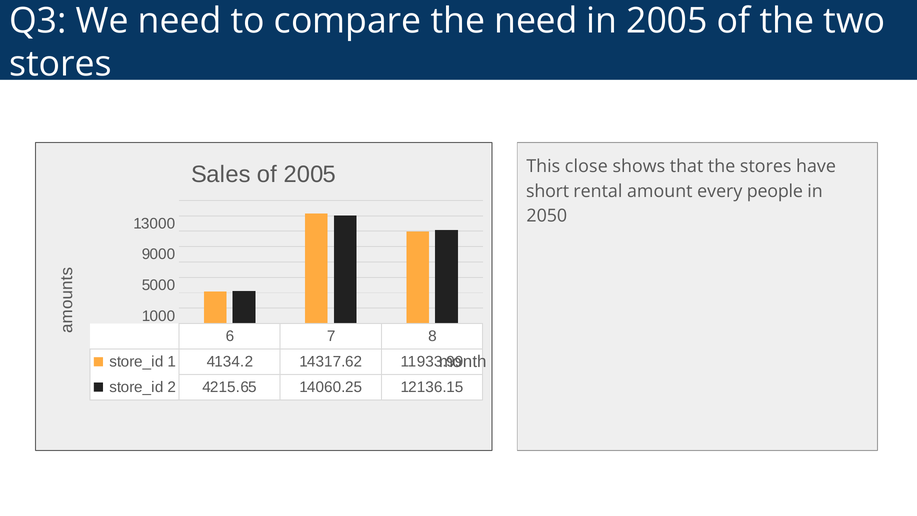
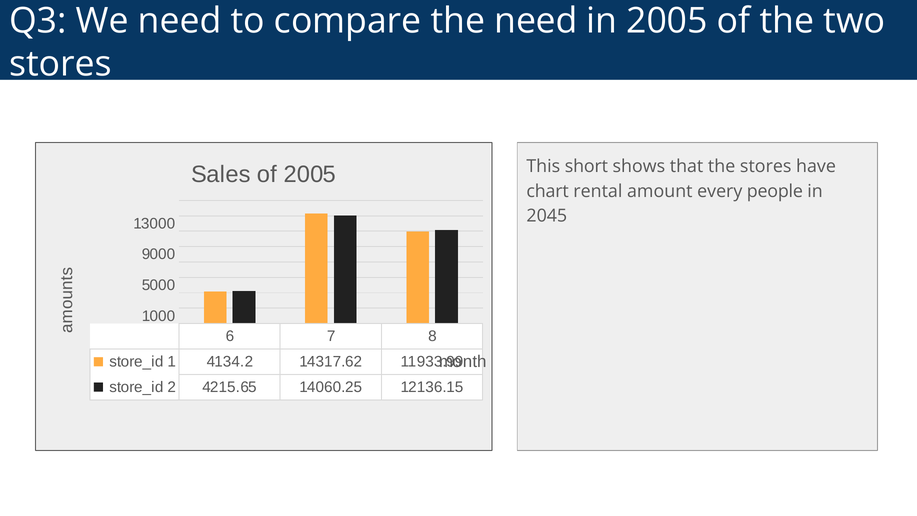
close: close -> short
short: short -> chart
2050: 2050 -> 2045
